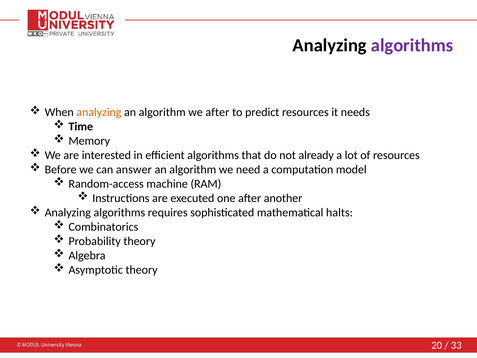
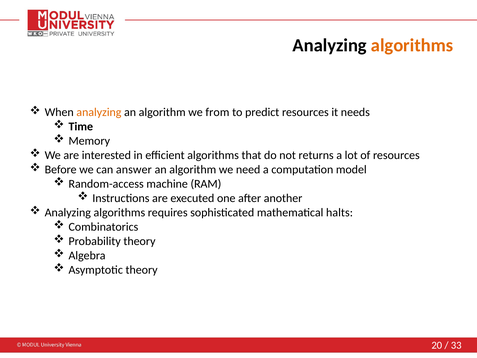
algorithms at (412, 45) colour: purple -> orange
we after: after -> from
already: already -> returns
